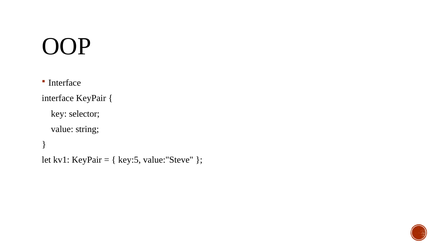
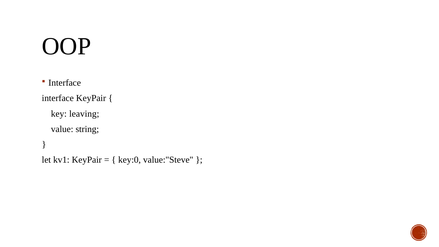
selector: selector -> leaving
key:5: key:5 -> key:0
